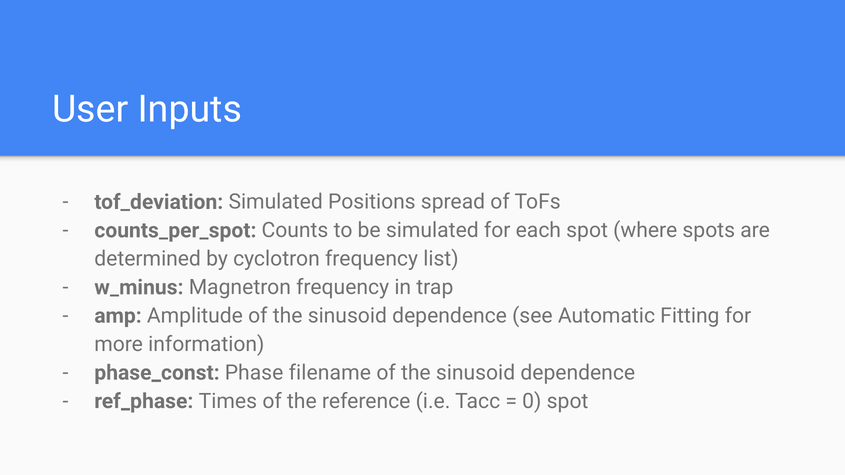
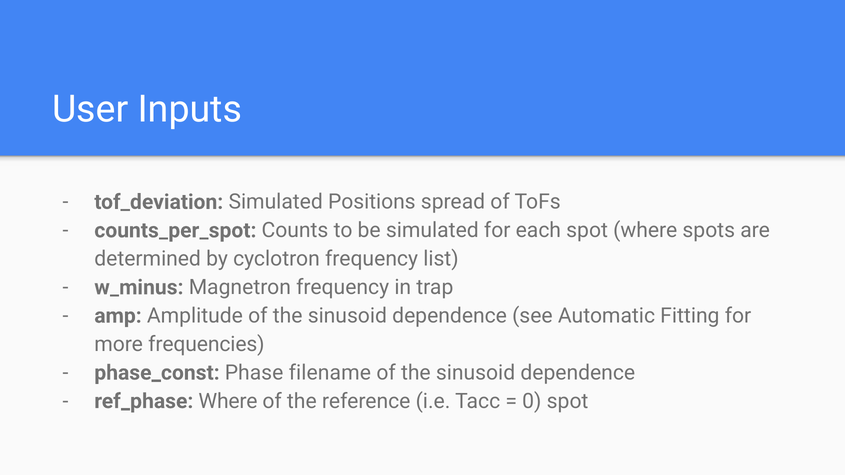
information: information -> frequencies
ref_phase Times: Times -> Where
